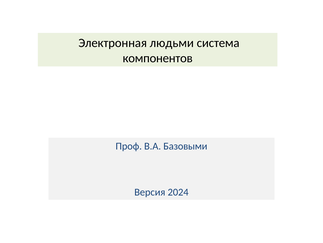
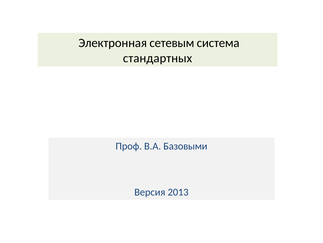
людьми: людьми -> сетевым
компонентов: компонентов -> стандартных
2024: 2024 -> 2013
